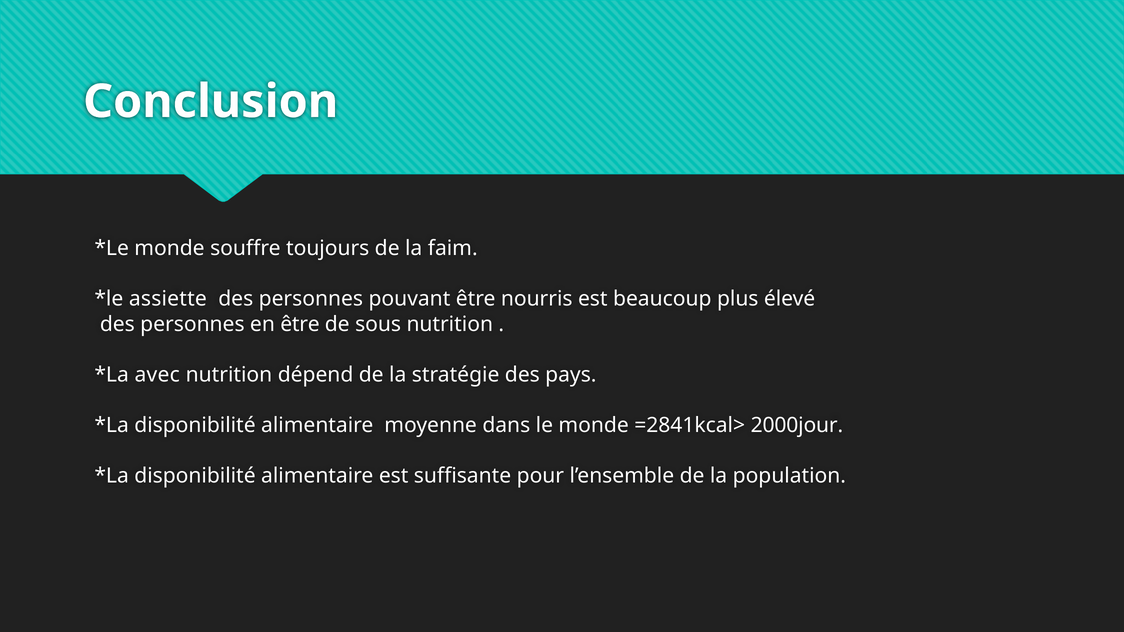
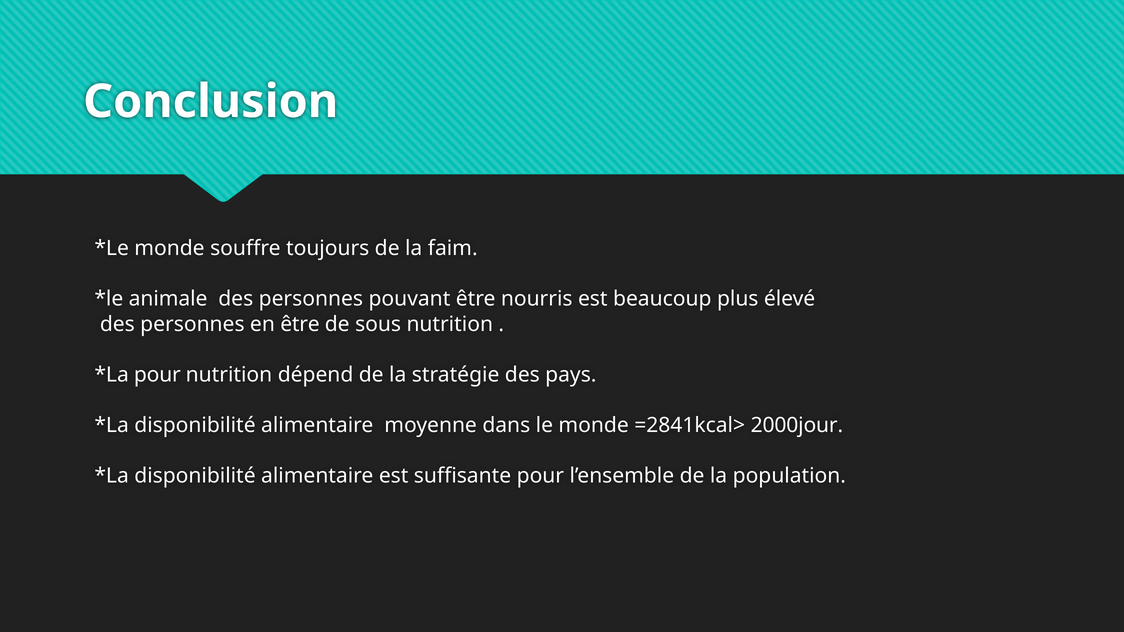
assiette: assiette -> animale
avec at (157, 375): avec -> pour
